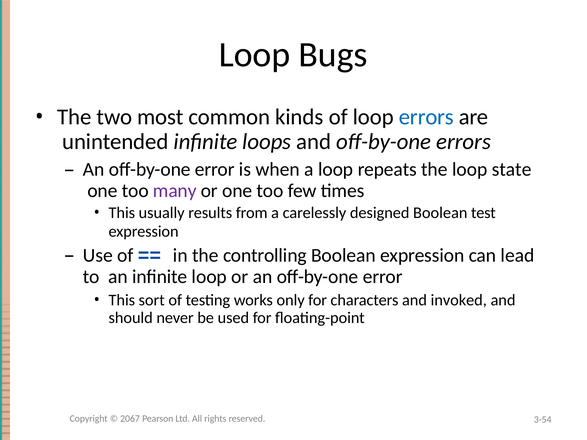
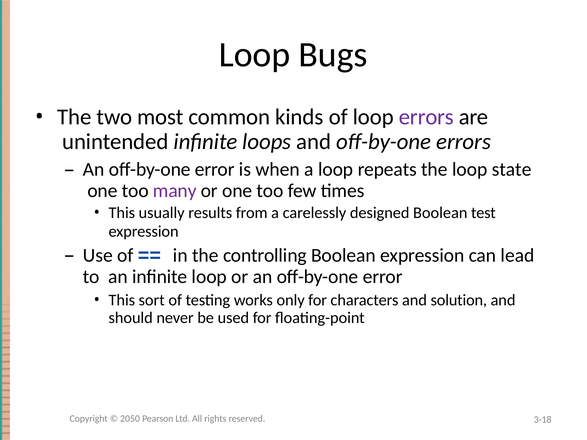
errors at (426, 117) colour: blue -> purple
invoked: invoked -> solution
2067: 2067 -> 2050
3-54: 3-54 -> 3-18
